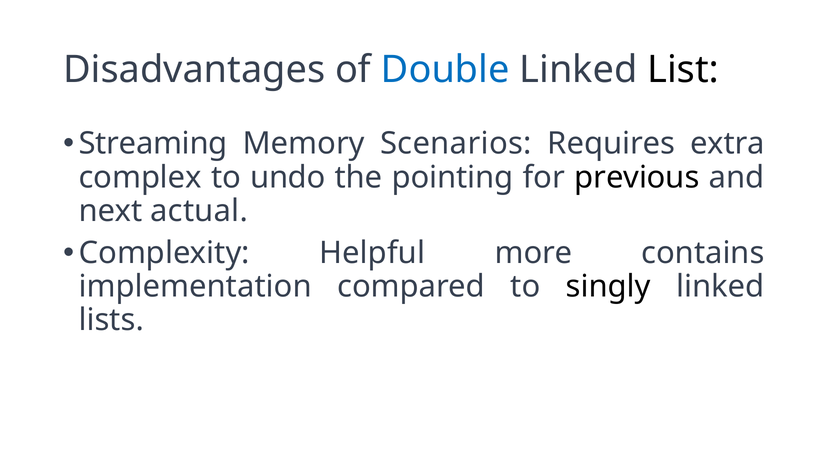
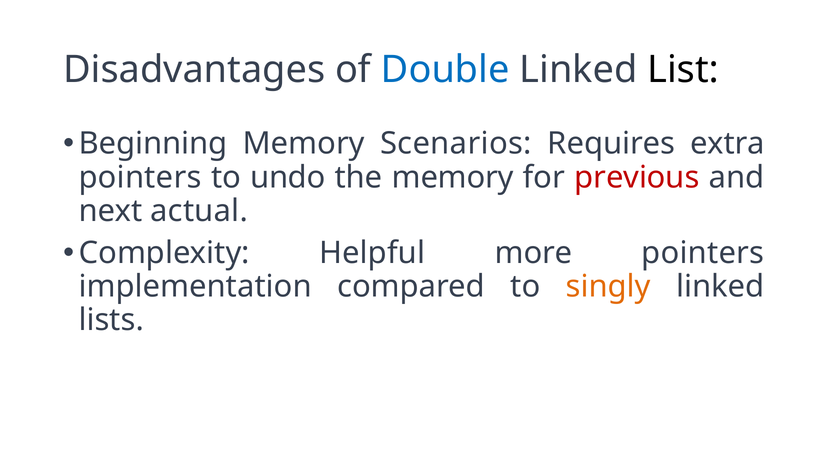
Streaming: Streaming -> Beginning
complex at (140, 177): complex -> pointers
the pointing: pointing -> memory
previous colour: black -> red
more contains: contains -> pointers
singly colour: black -> orange
